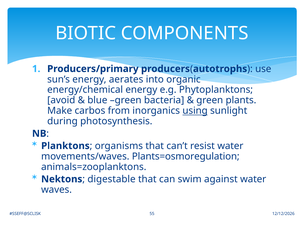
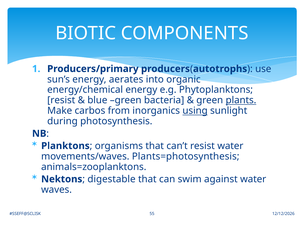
avoid at (61, 100): avoid -> resist
plants underline: none -> present
Plants=osmoregulation: Plants=osmoregulation -> Plants=photosynthesis
